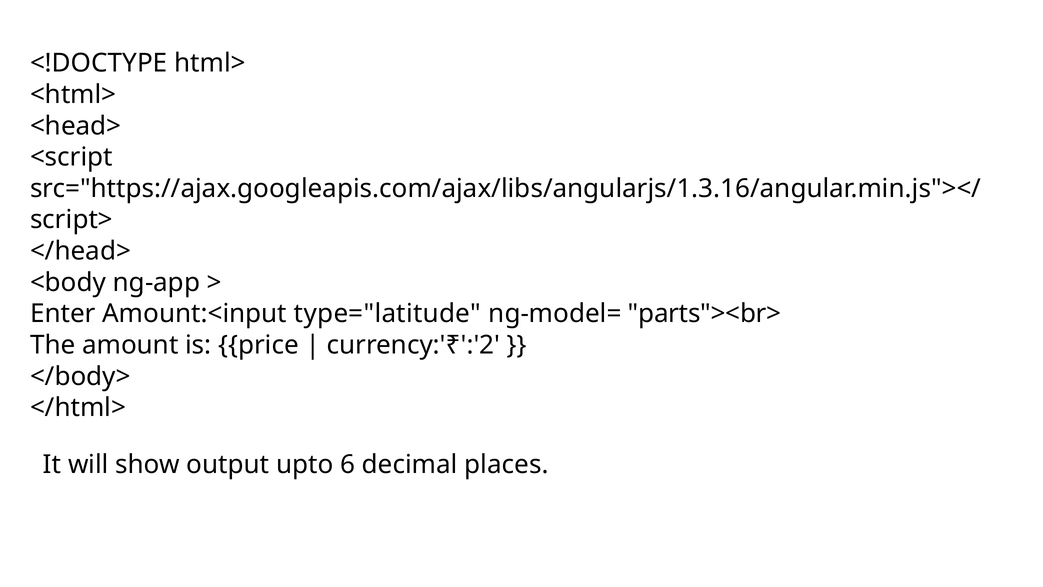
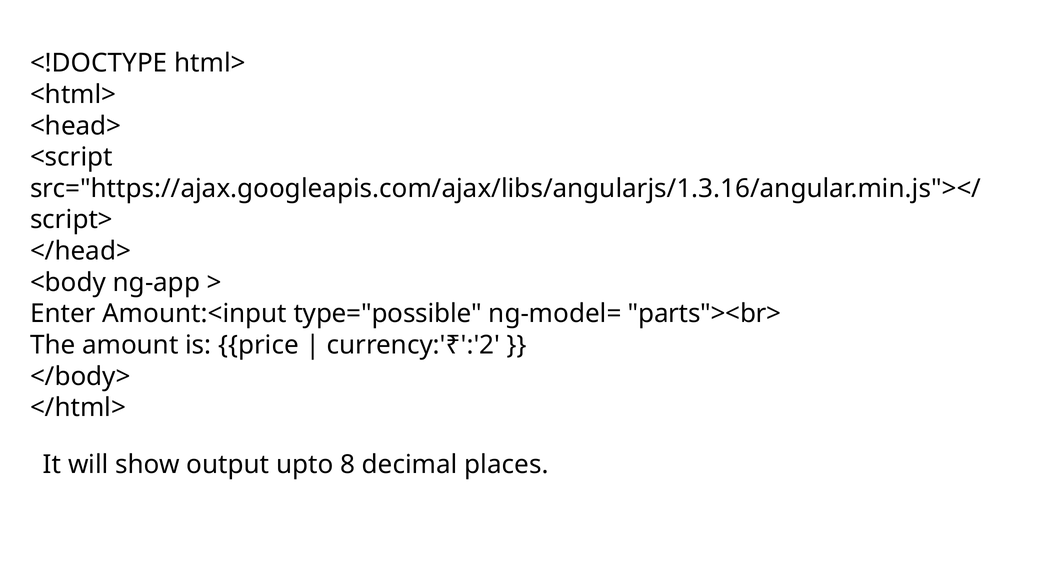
type="latitude: type="latitude -> type="possible
6: 6 -> 8
